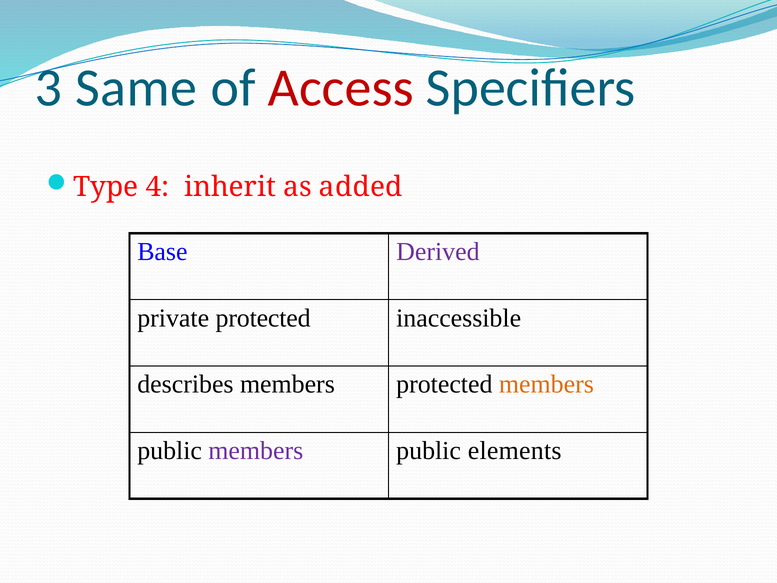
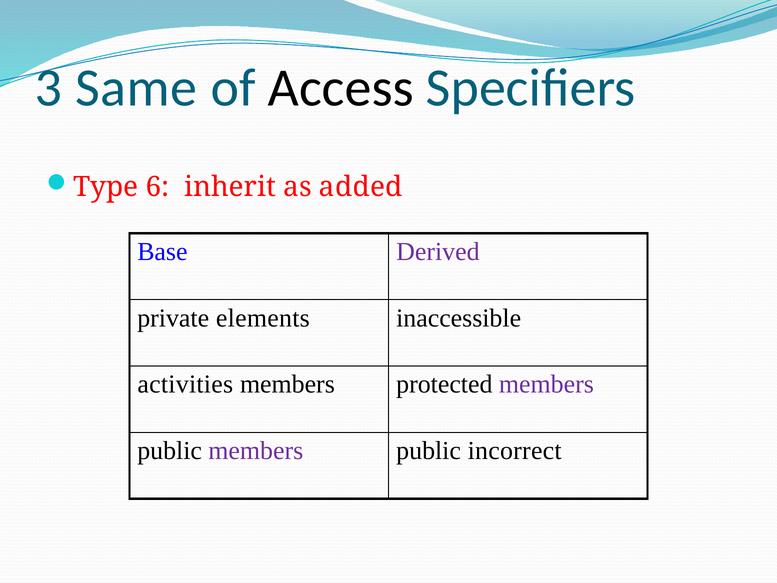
Access colour: red -> black
4: 4 -> 6
private protected: protected -> elements
describes: describes -> activities
members at (546, 384) colour: orange -> purple
elements: elements -> incorrect
